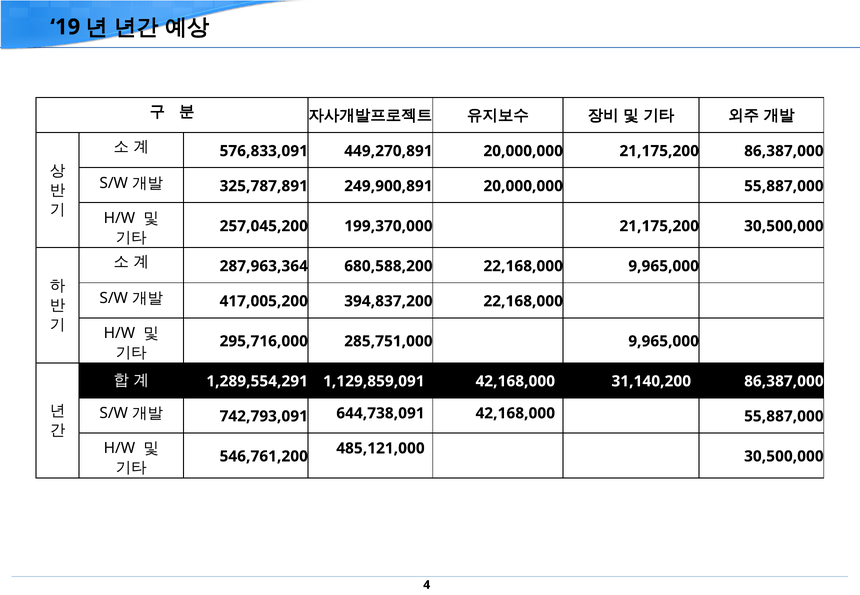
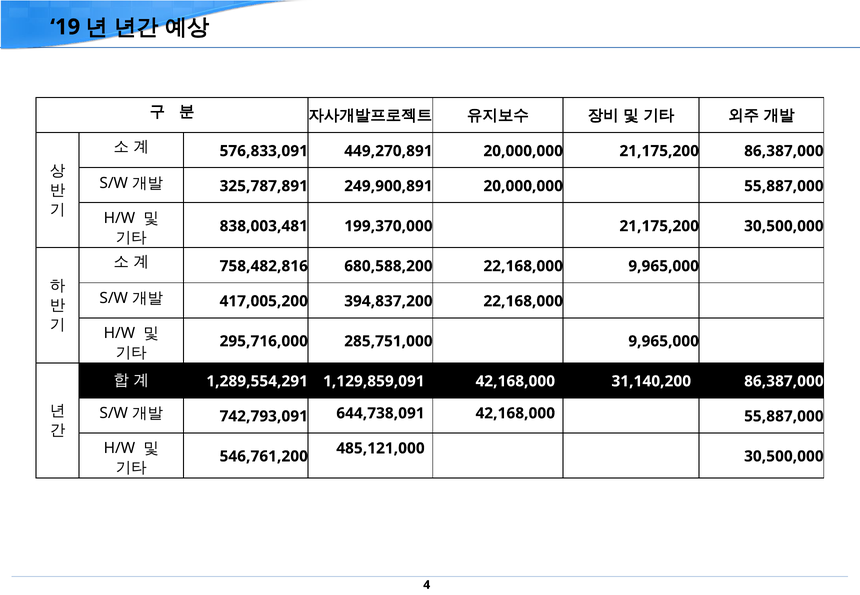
257,045,200: 257,045,200 -> 838,003,481
287,963,364: 287,963,364 -> 758,482,816
